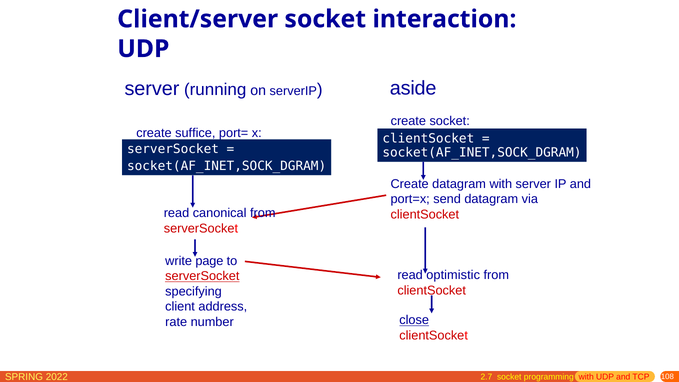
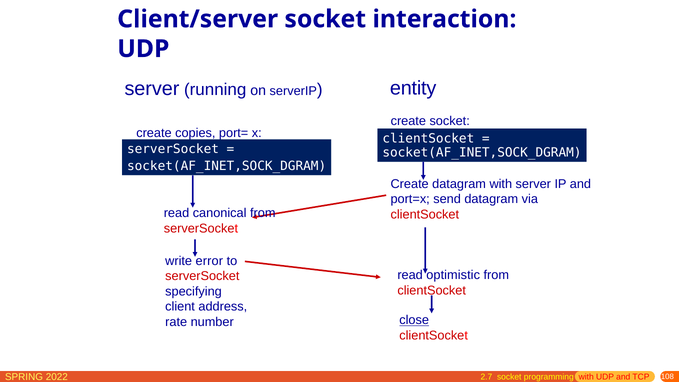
aside: aside -> entity
suffice: suffice -> copies
page: page -> error
serverSocket at (202, 276) underline: present -> none
